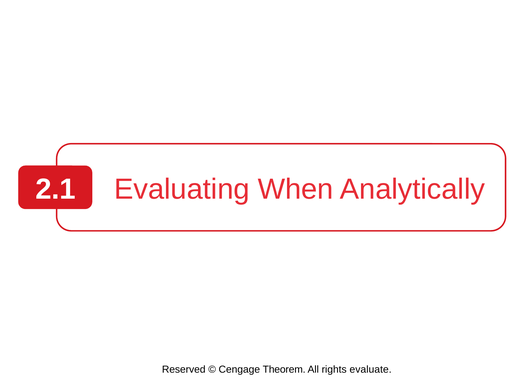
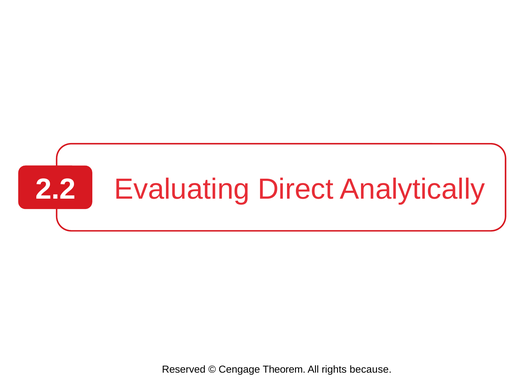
When: When -> Direct
2.1: 2.1 -> 2.2
evaluate: evaluate -> because
